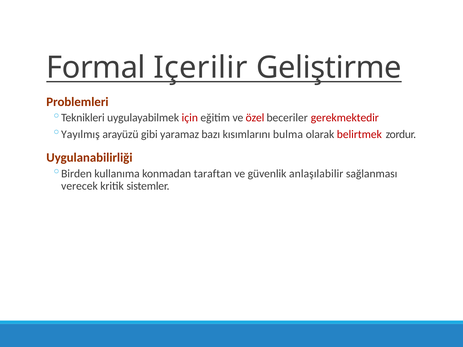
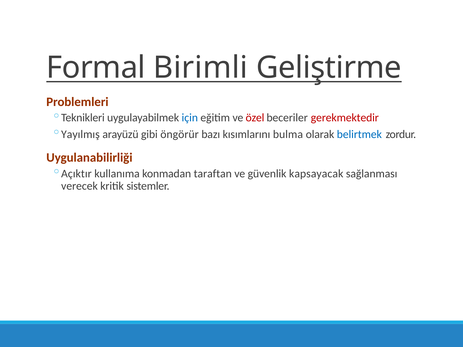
Içerilir: Içerilir -> Birimli
için colour: red -> blue
yaramaz: yaramaz -> öngörür
belirtmek colour: red -> blue
Birden: Birden -> Açıktır
anlaşılabilir: anlaşılabilir -> kapsayacak
